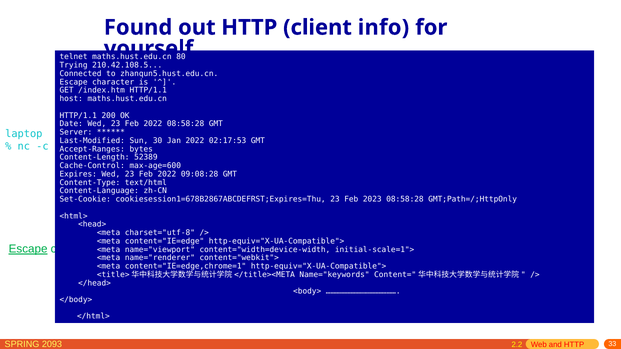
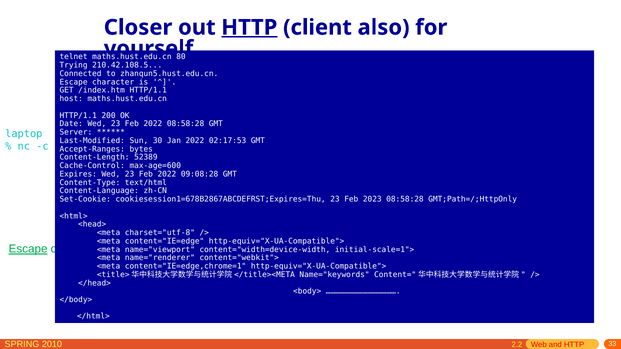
Found: Found -> Closer
HTTP at (249, 27) underline: none -> present
info: info -> also
2093: 2093 -> 2010
